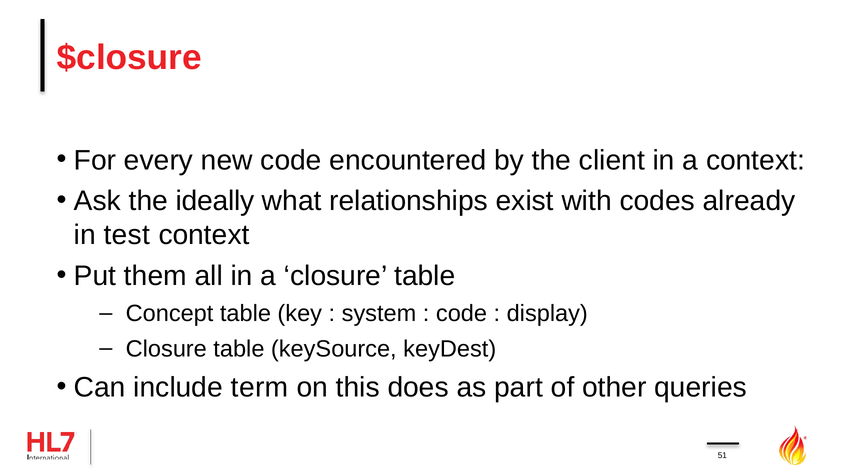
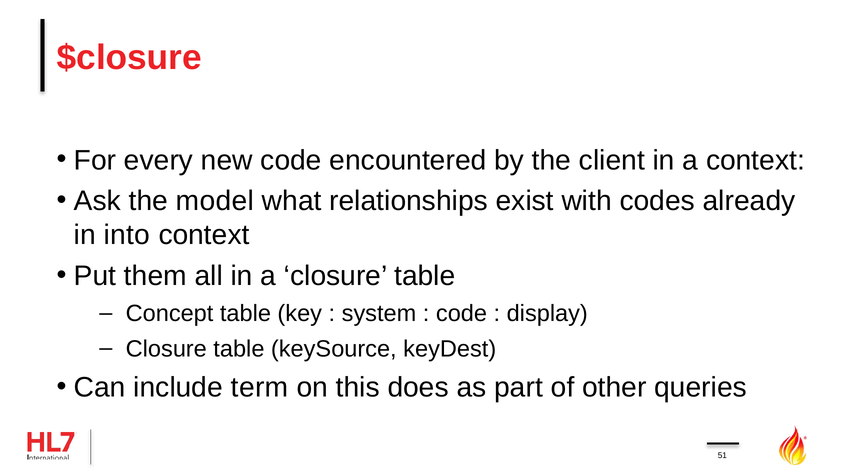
ideally: ideally -> model
test: test -> into
